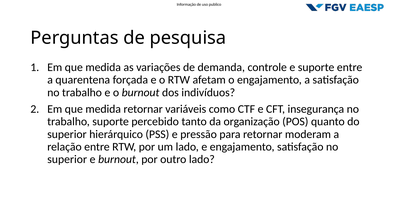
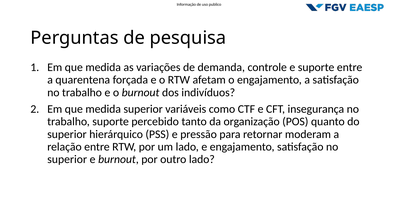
medida retornar: retornar -> superior
